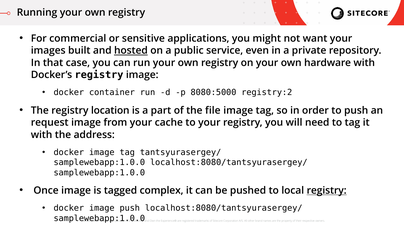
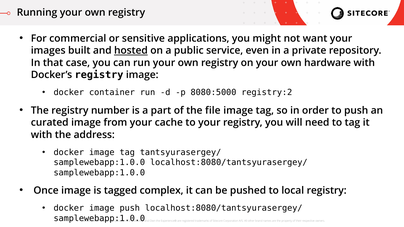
location: location -> number
request: request -> curated
registry at (327, 191) underline: present -> none
